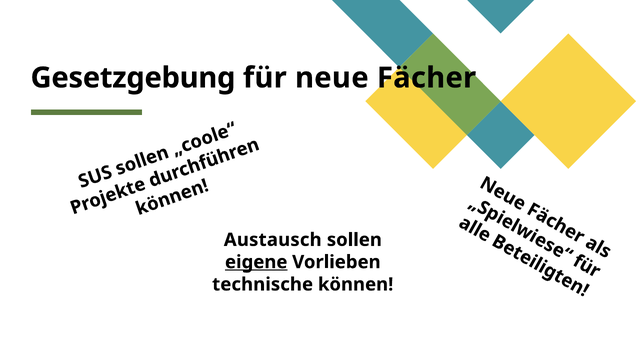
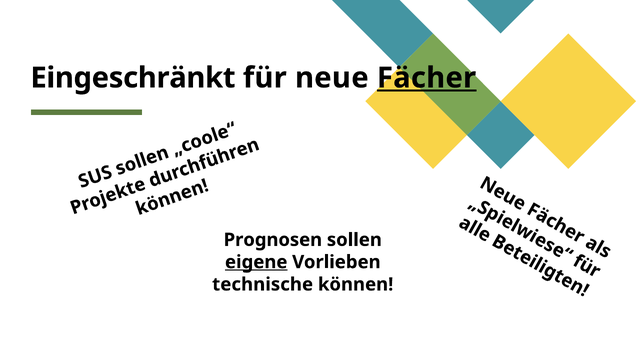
Gesetzgebung: Gesetzgebung -> Eingeschränkt
Fächer underline: none -> present
Austausch: Austausch -> Prognosen
